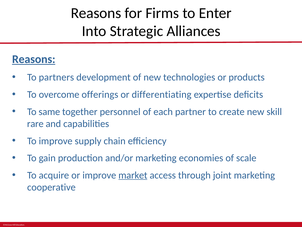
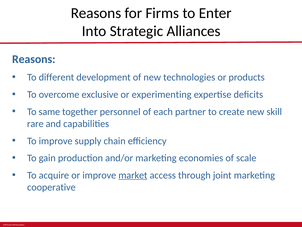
Reasons at (34, 59) underline: present -> none
partners: partners -> different
offerings: offerings -> exclusive
differentiating: differentiating -> experimenting
